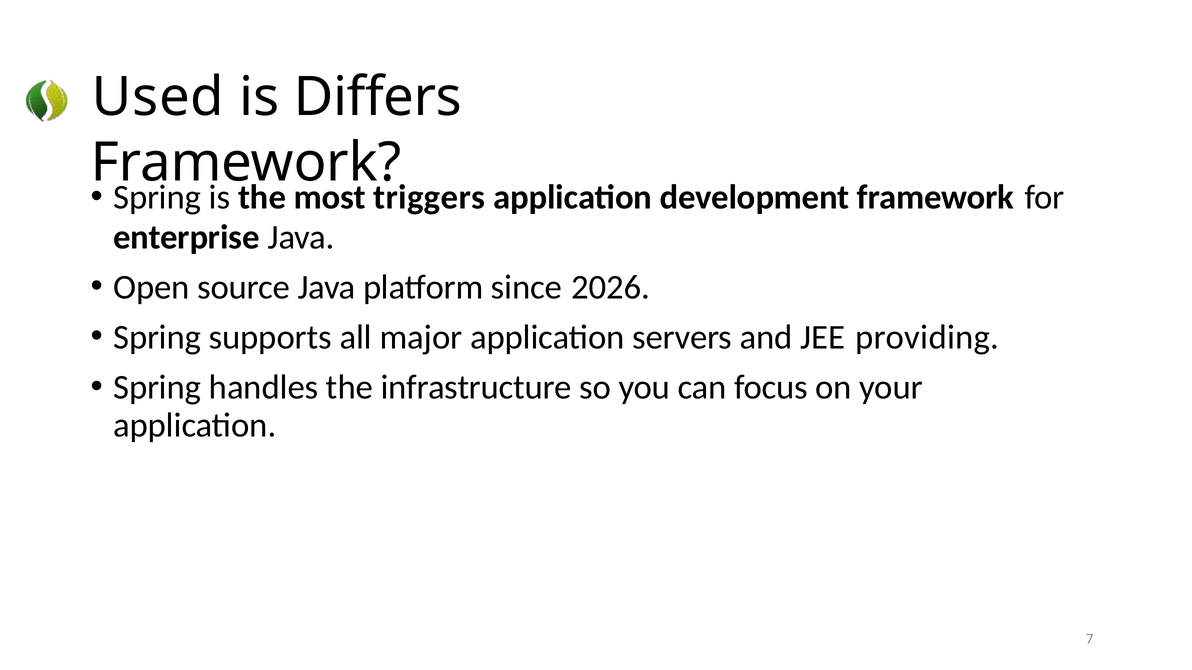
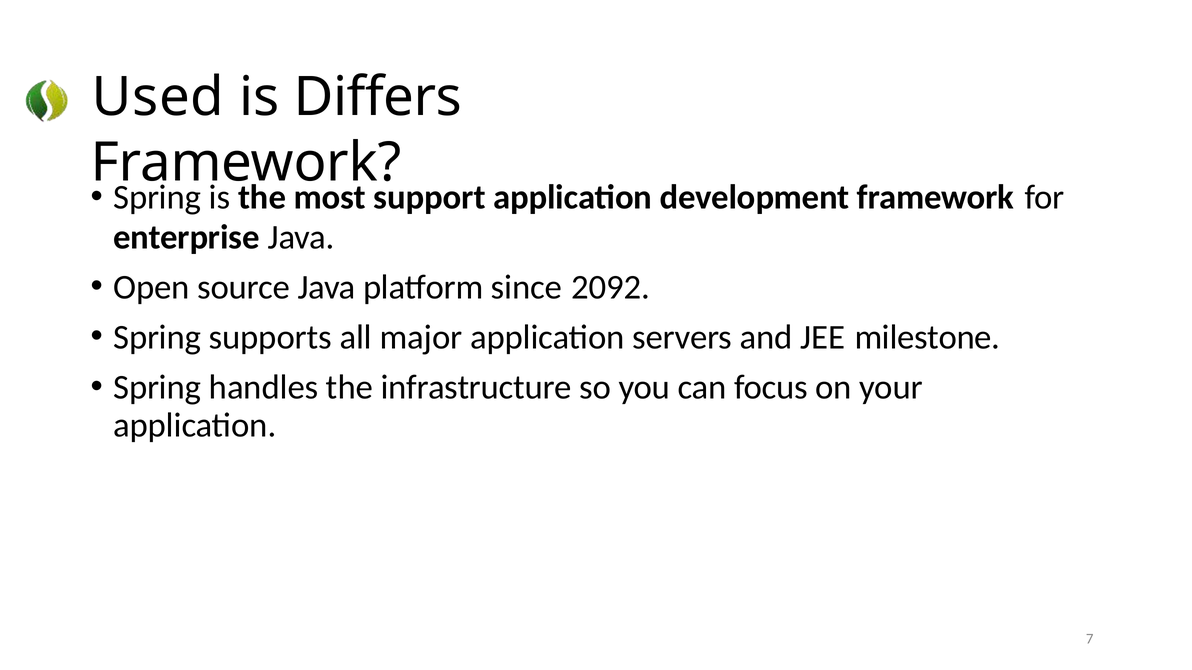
triggers: triggers -> support
2026: 2026 -> 2092
providing: providing -> milestone
